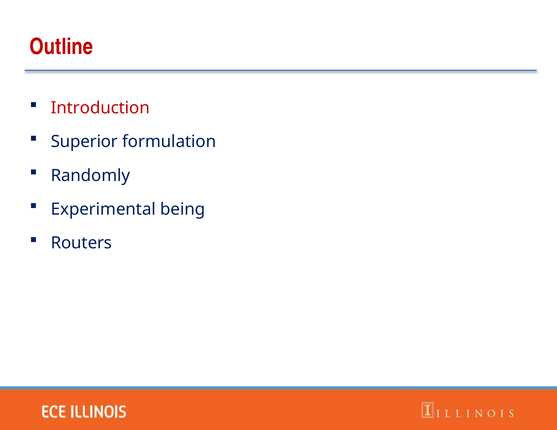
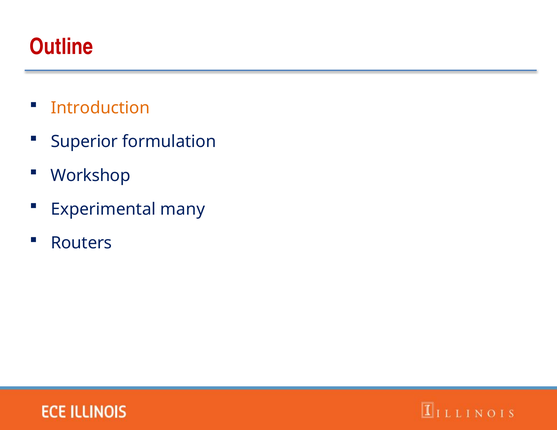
Introduction colour: red -> orange
Randomly: Randomly -> Workshop
being: being -> many
